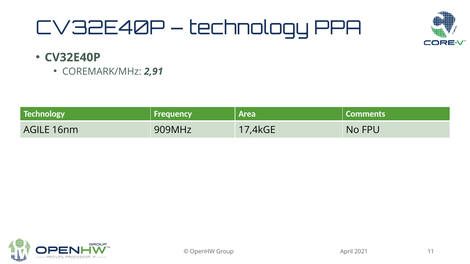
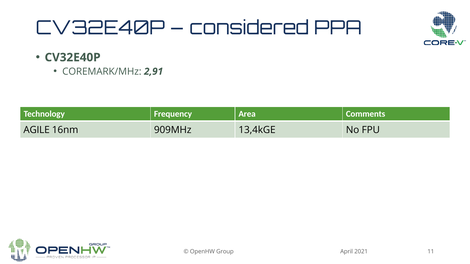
technology at (249, 28): technology -> considered
17,4kGE: 17,4kGE -> 13,4kGE
